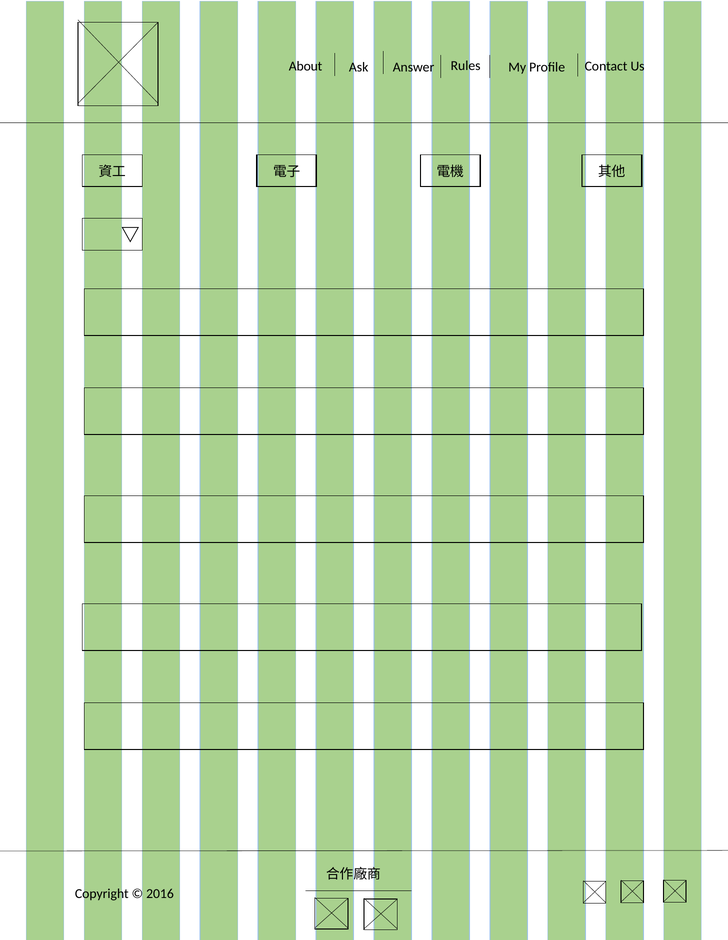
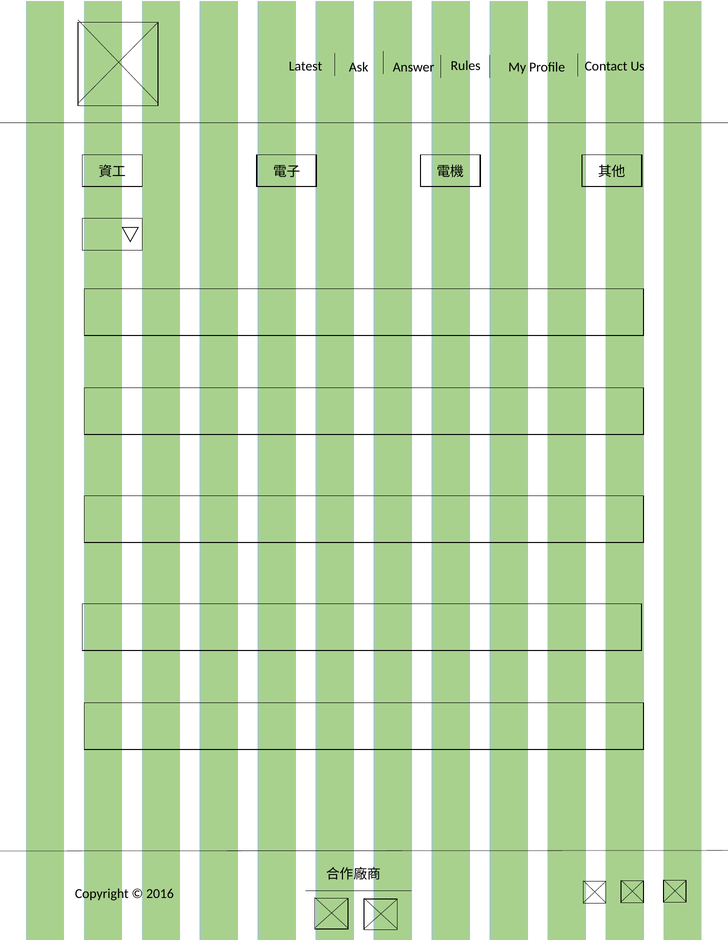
About: About -> Latest
